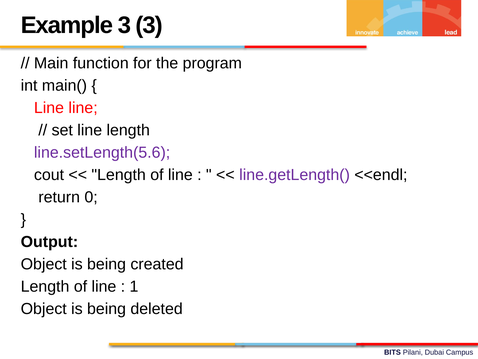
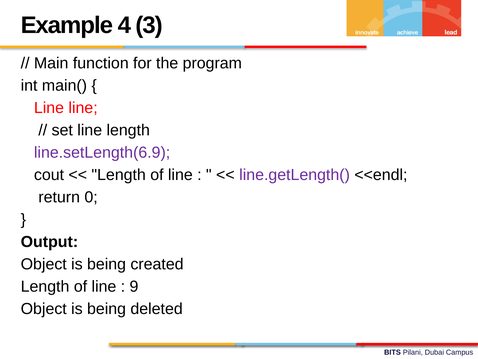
Example 3: 3 -> 4
line.setLength(5.6: line.setLength(5.6 -> line.setLength(6.9
1: 1 -> 9
